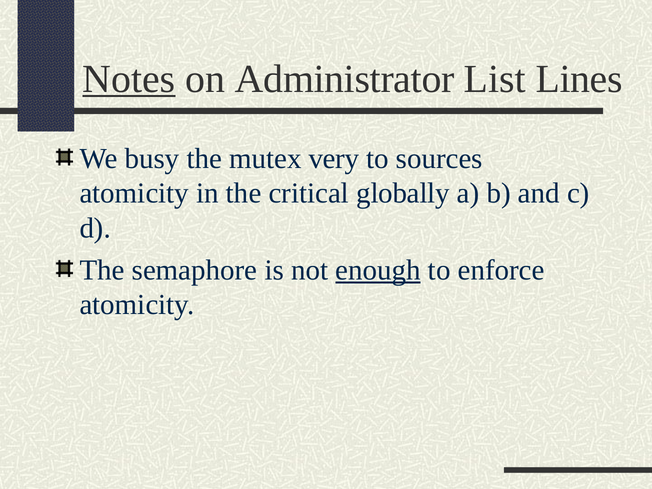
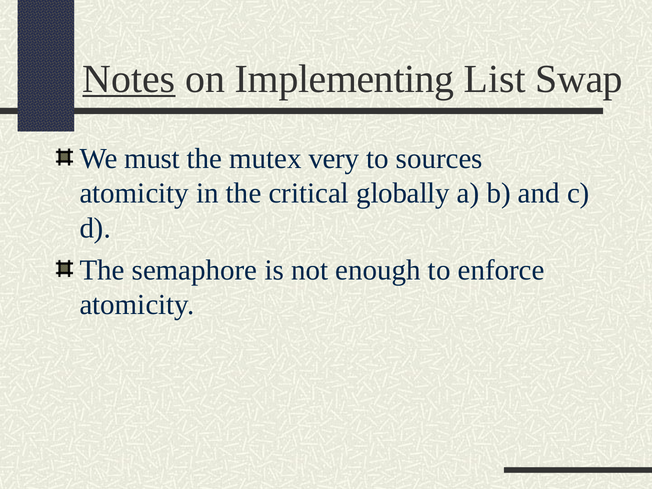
Administrator: Administrator -> Implementing
Lines: Lines -> Swap
busy: busy -> must
enough underline: present -> none
